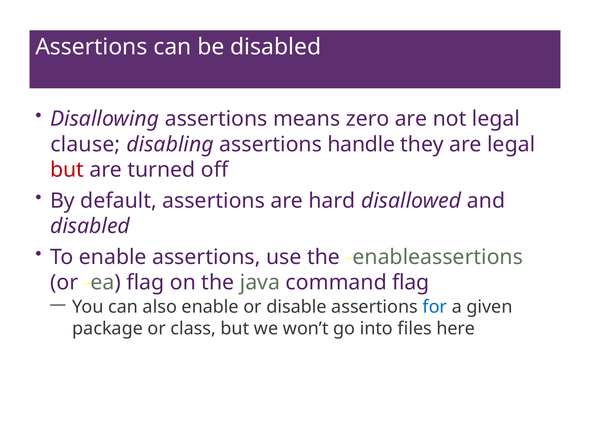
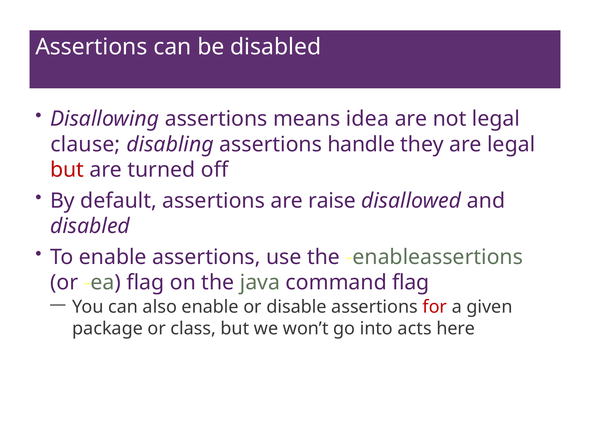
zero: zero -> idea
hard: hard -> raise
for colour: blue -> red
files: files -> acts
